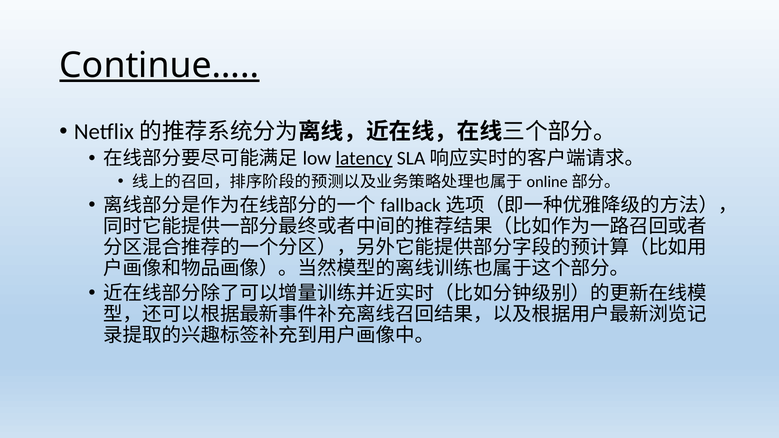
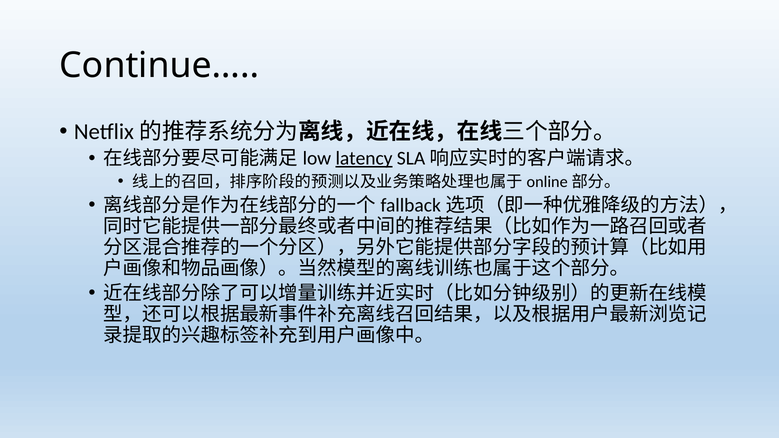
Continue… underline: present -> none
